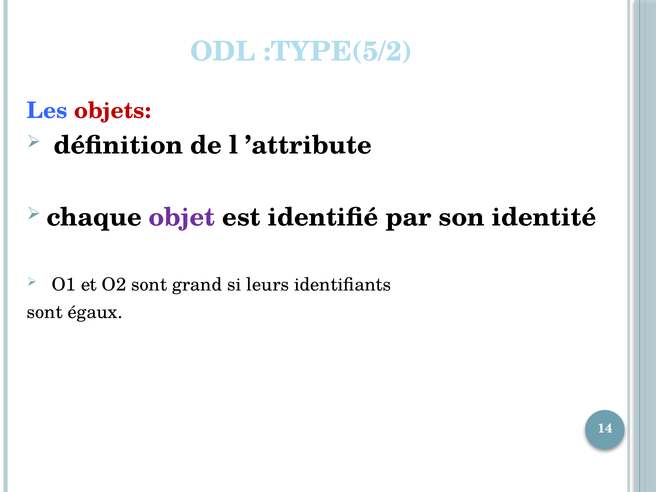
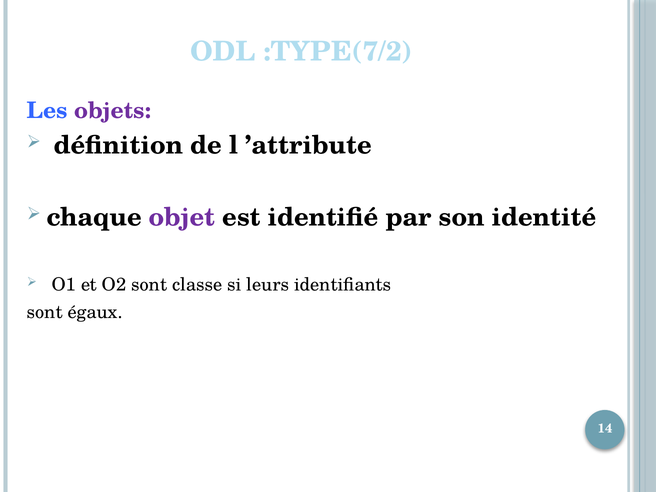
:TYPE(5/2: :TYPE(5/2 -> :TYPE(7/2
objets colour: red -> purple
grand: grand -> classe
